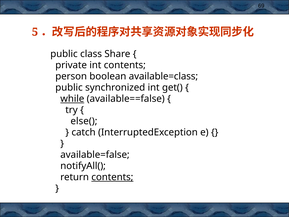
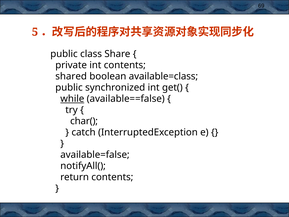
person: person -> shared
else(: else( -> char(
contents at (112, 177) underline: present -> none
